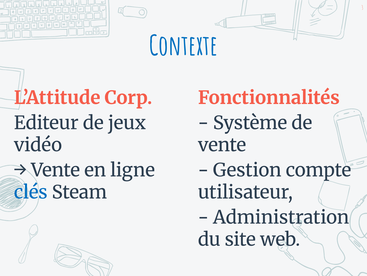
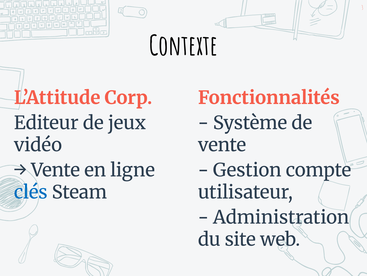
Contexte colour: blue -> black
